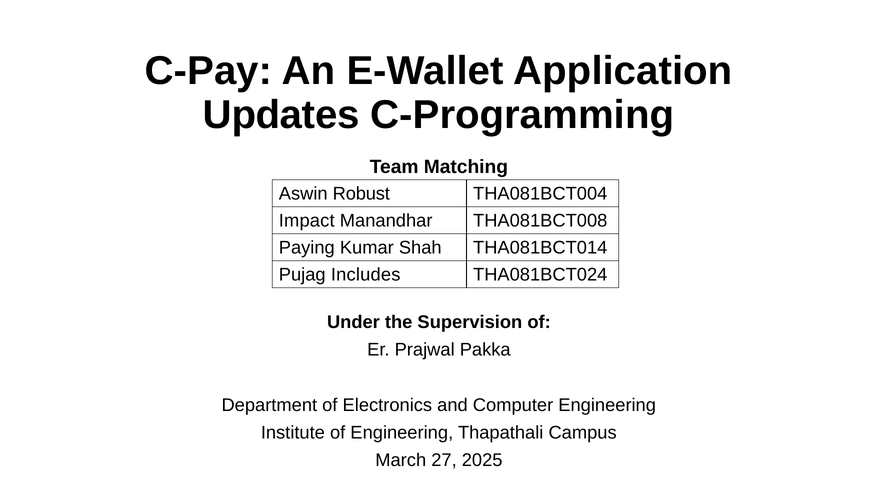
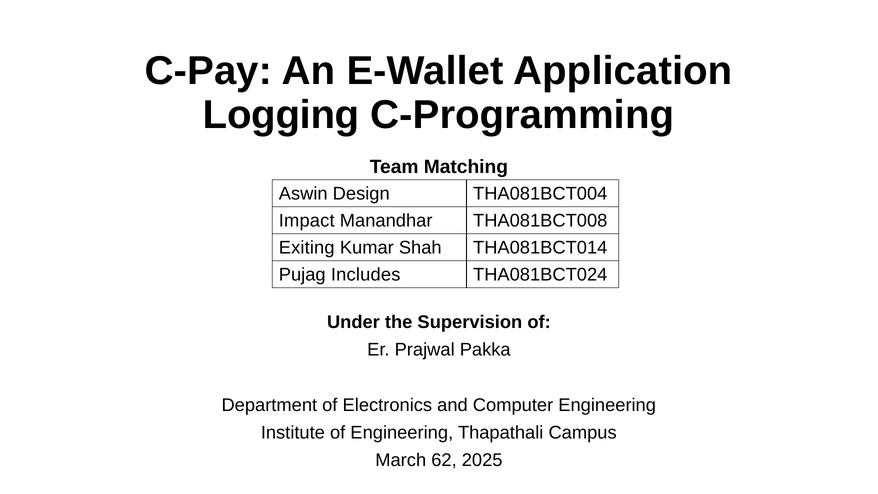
Updates: Updates -> Logging
Robust: Robust -> Design
Paying: Paying -> Exiting
27: 27 -> 62
